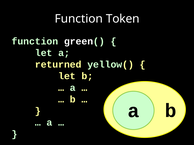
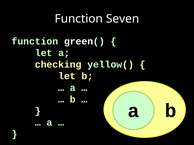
Token: Token -> Seven
returned: returned -> checking
